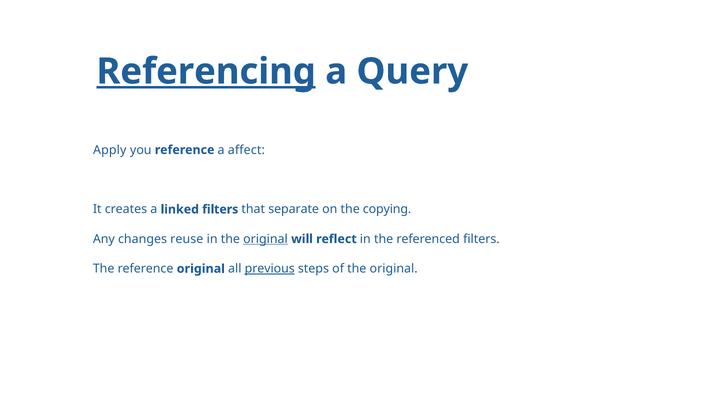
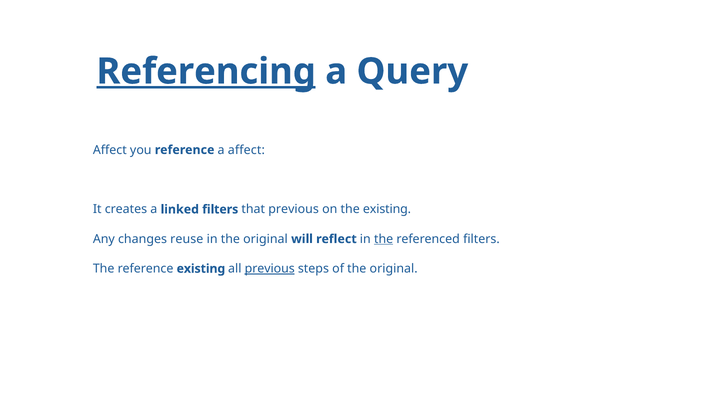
Apply at (110, 150): Apply -> Affect
that separate: separate -> previous
the copying: copying -> existing
original at (265, 239) underline: present -> none
the at (384, 239) underline: none -> present
reference original: original -> existing
